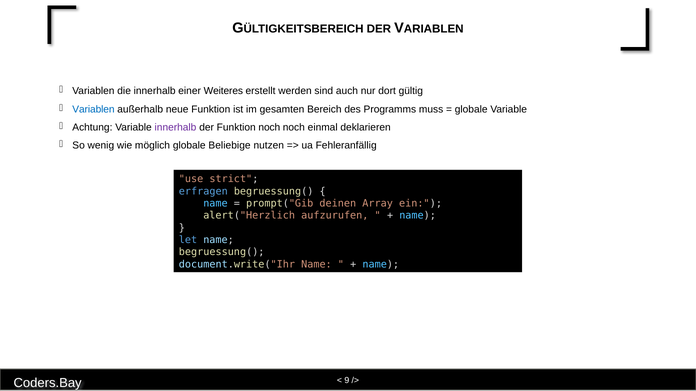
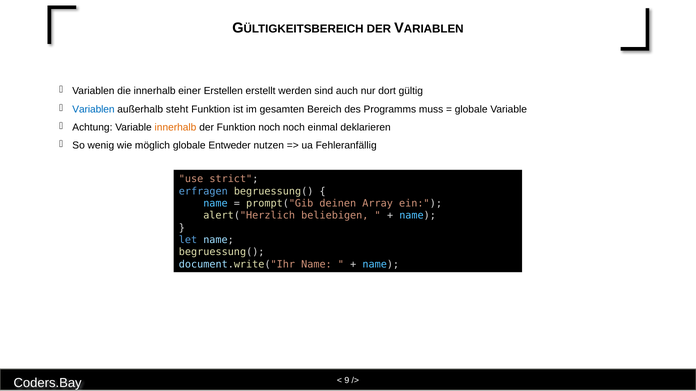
Weiteres: Weiteres -> Erstellen
neue: neue -> steht
innerhalb at (175, 128) colour: purple -> orange
Beliebige: Beliebige -> Entweder
aufzurufen: aufzurufen -> beliebigen
